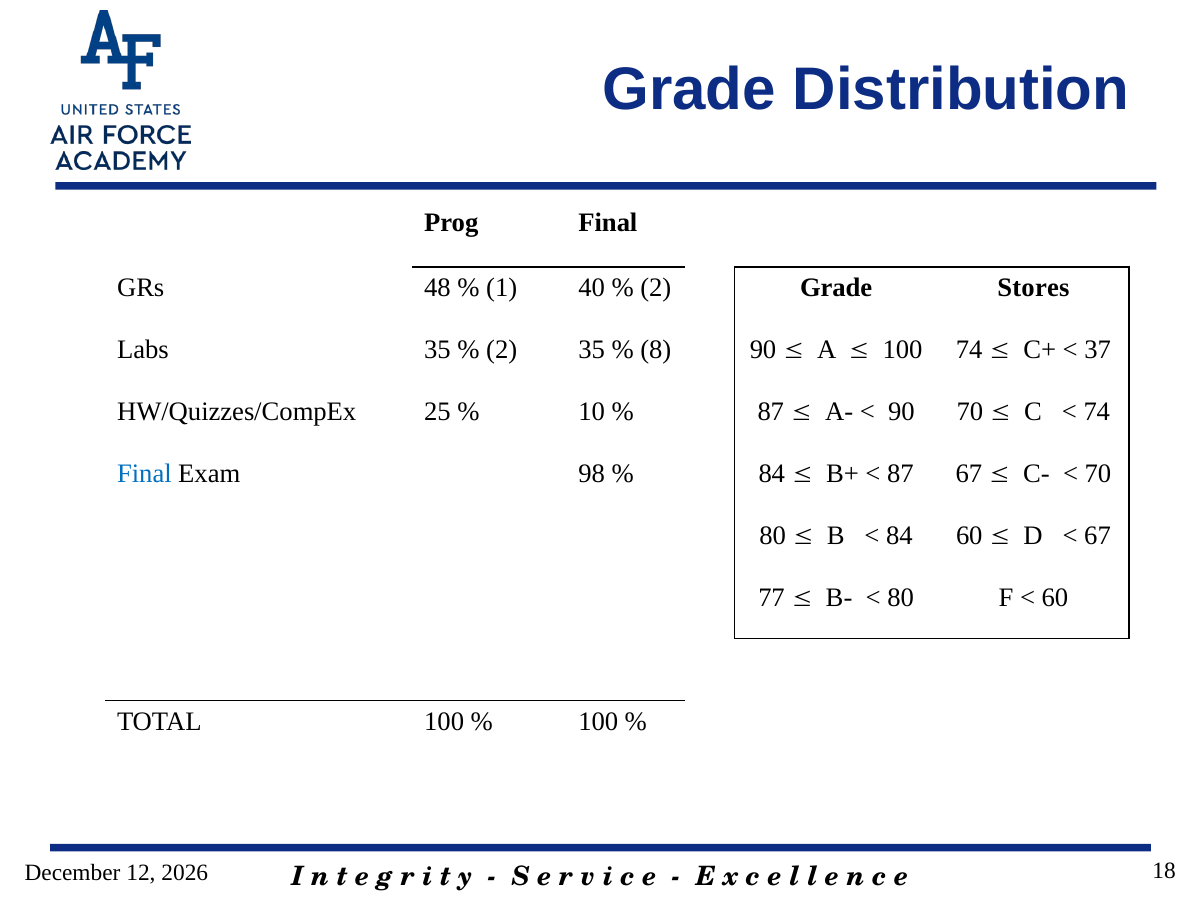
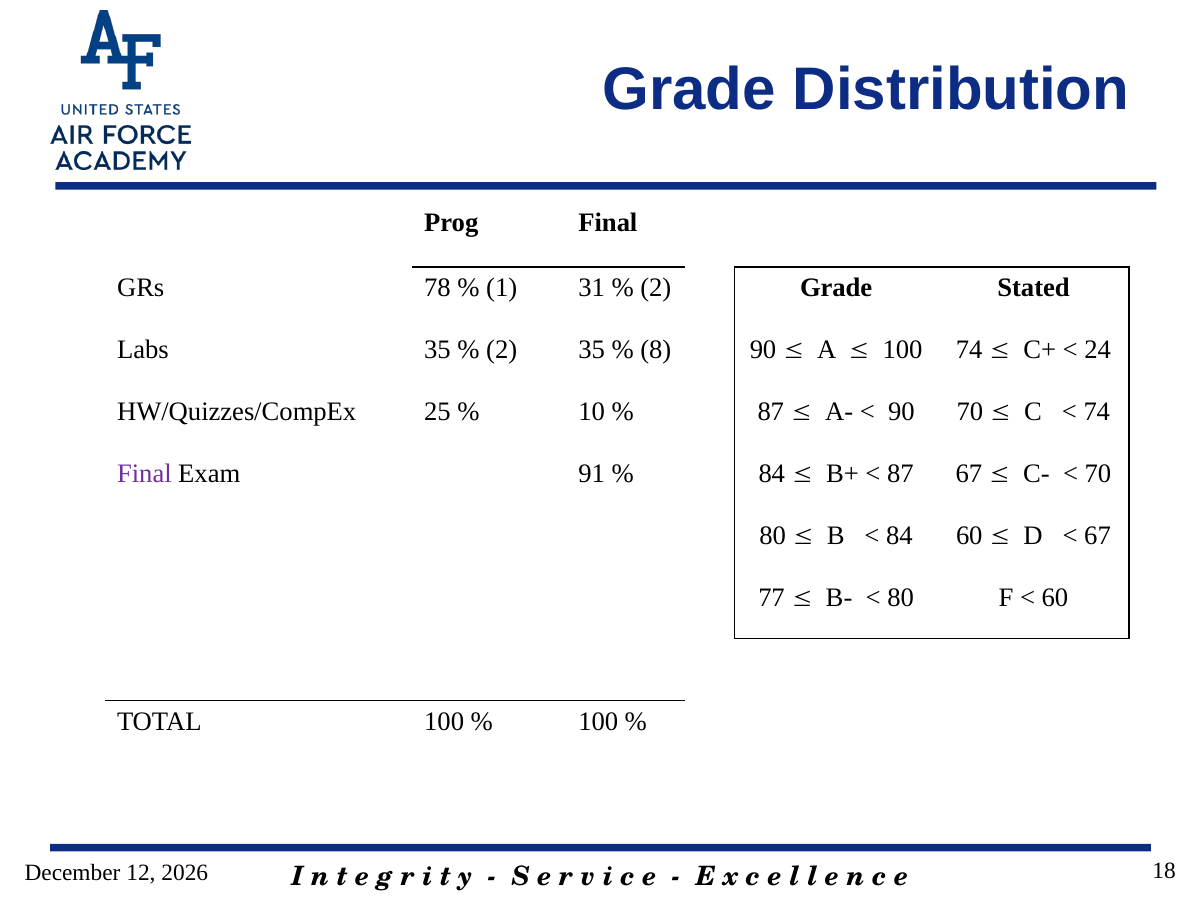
48: 48 -> 78
40: 40 -> 31
Stores: Stores -> Stated
37: 37 -> 24
Final at (144, 473) colour: blue -> purple
98: 98 -> 91
